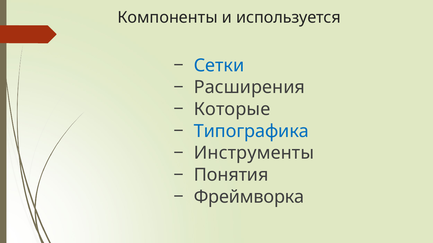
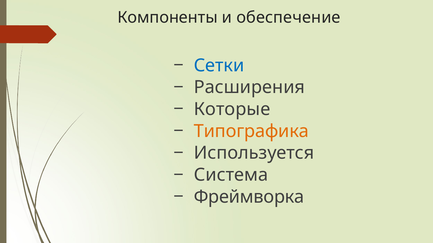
используется: используется -> обеспечение
Типографика colour: blue -> orange
Инструменты: Инструменты -> Используется
Понятия: Понятия -> Система
